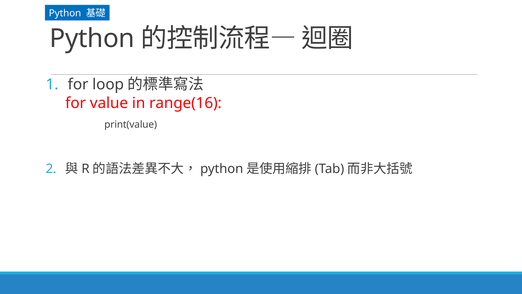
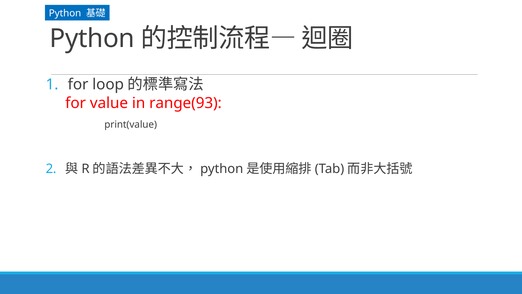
range(16: range(16 -> range(93
